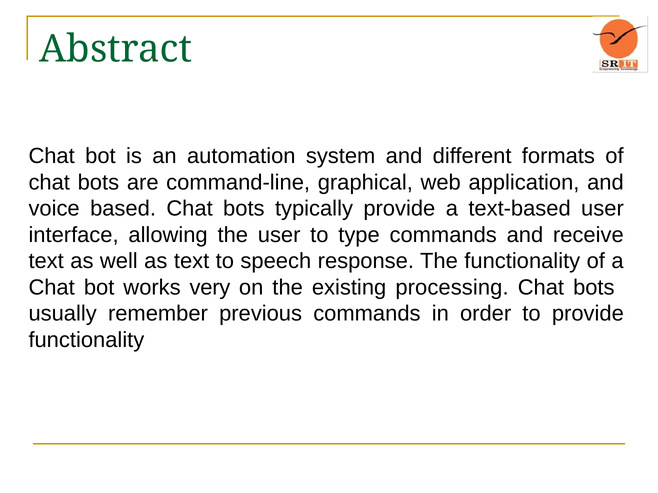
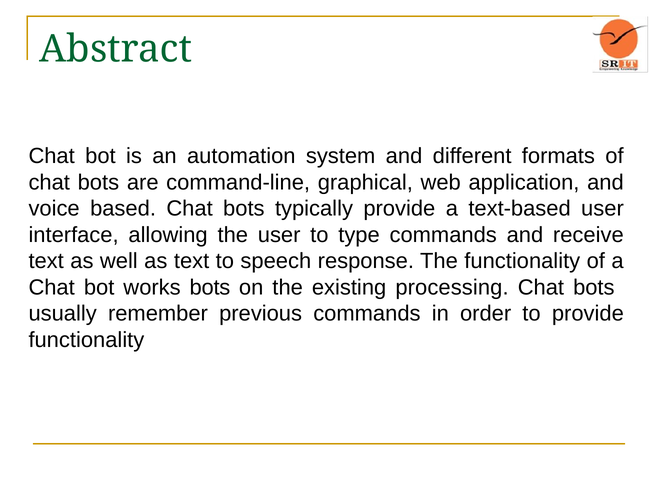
works very: very -> bots
